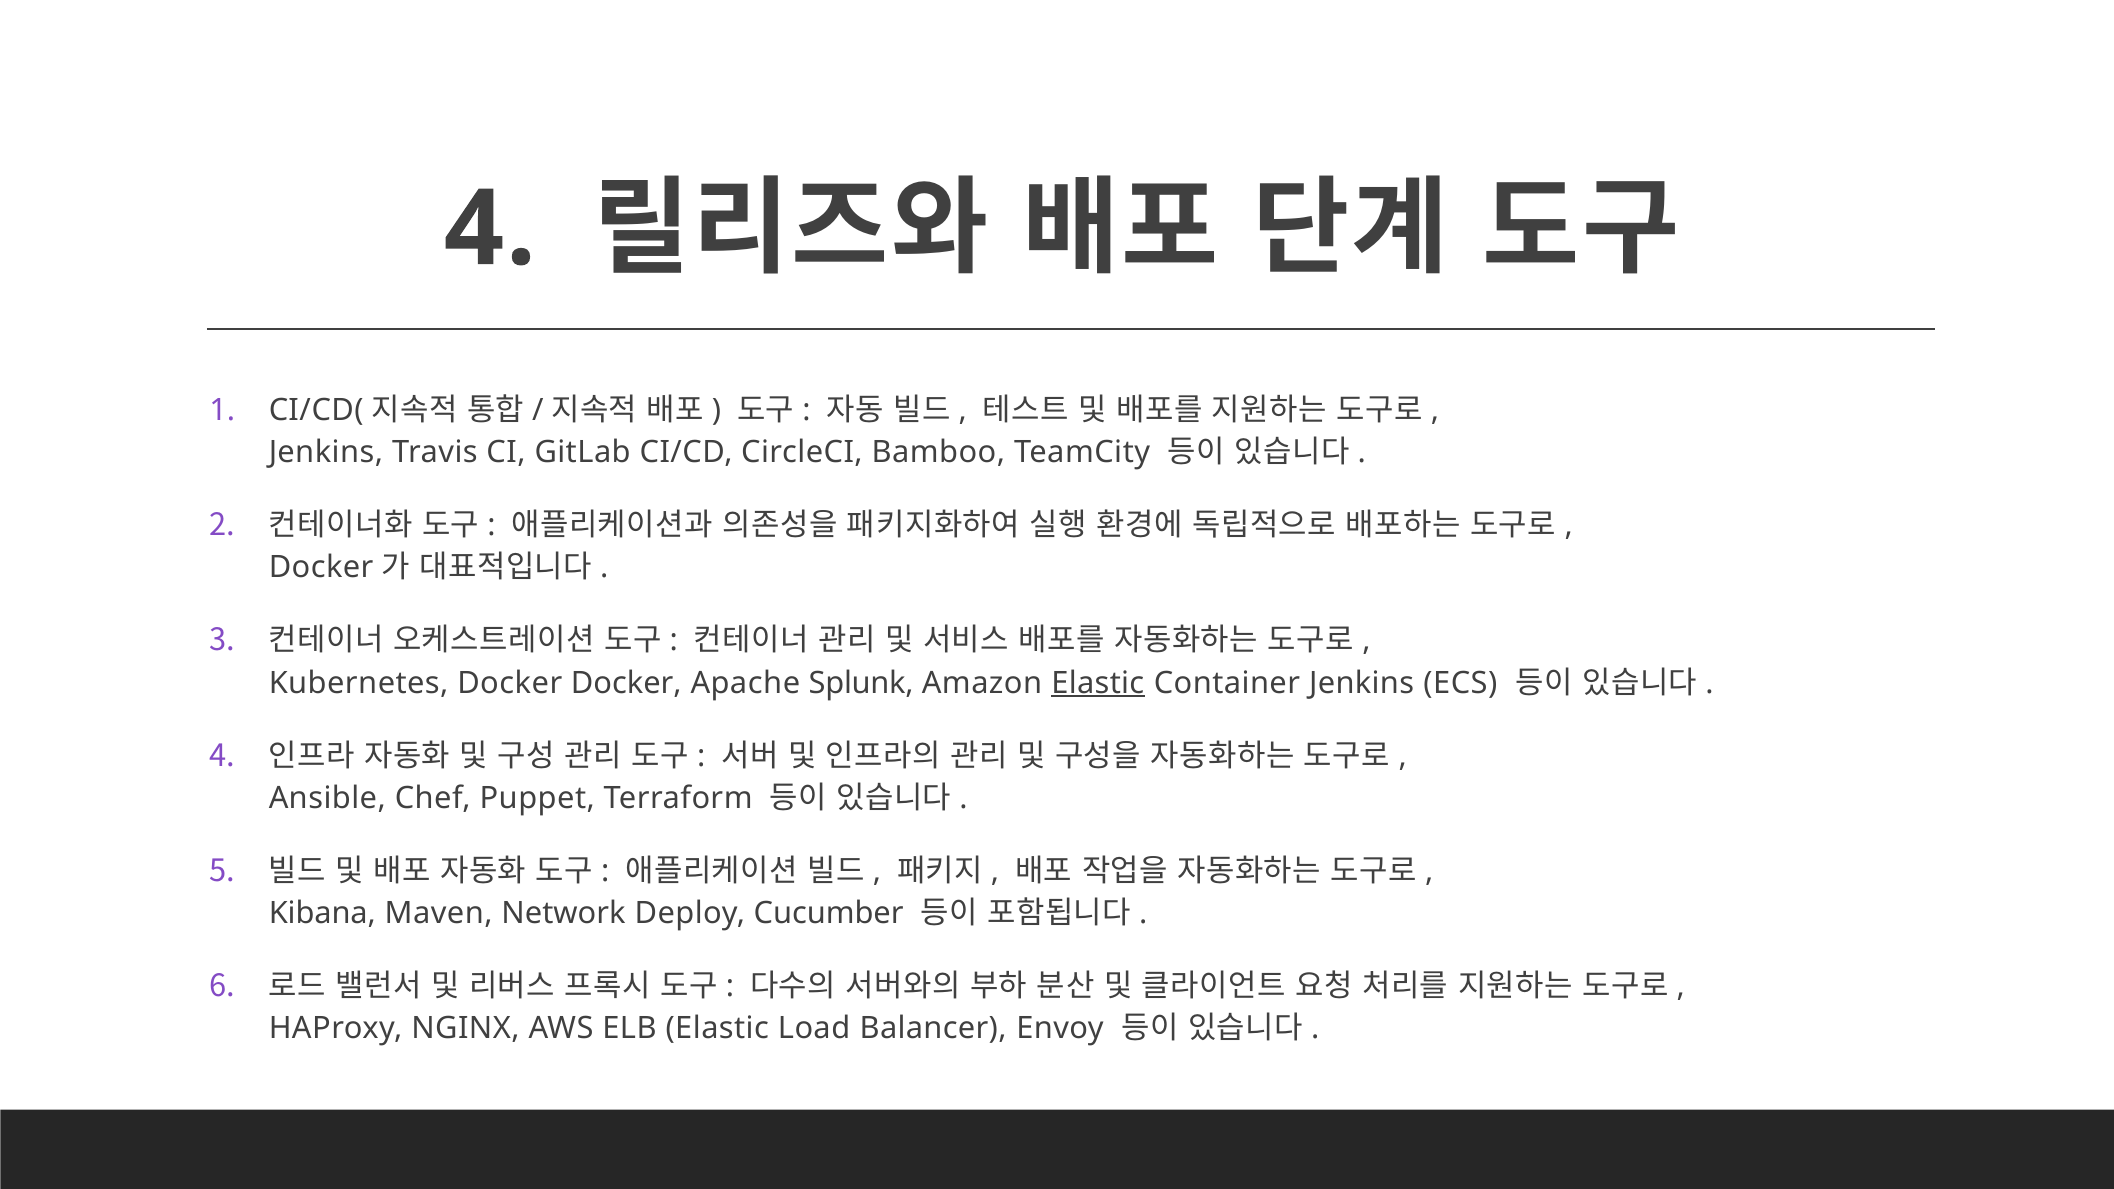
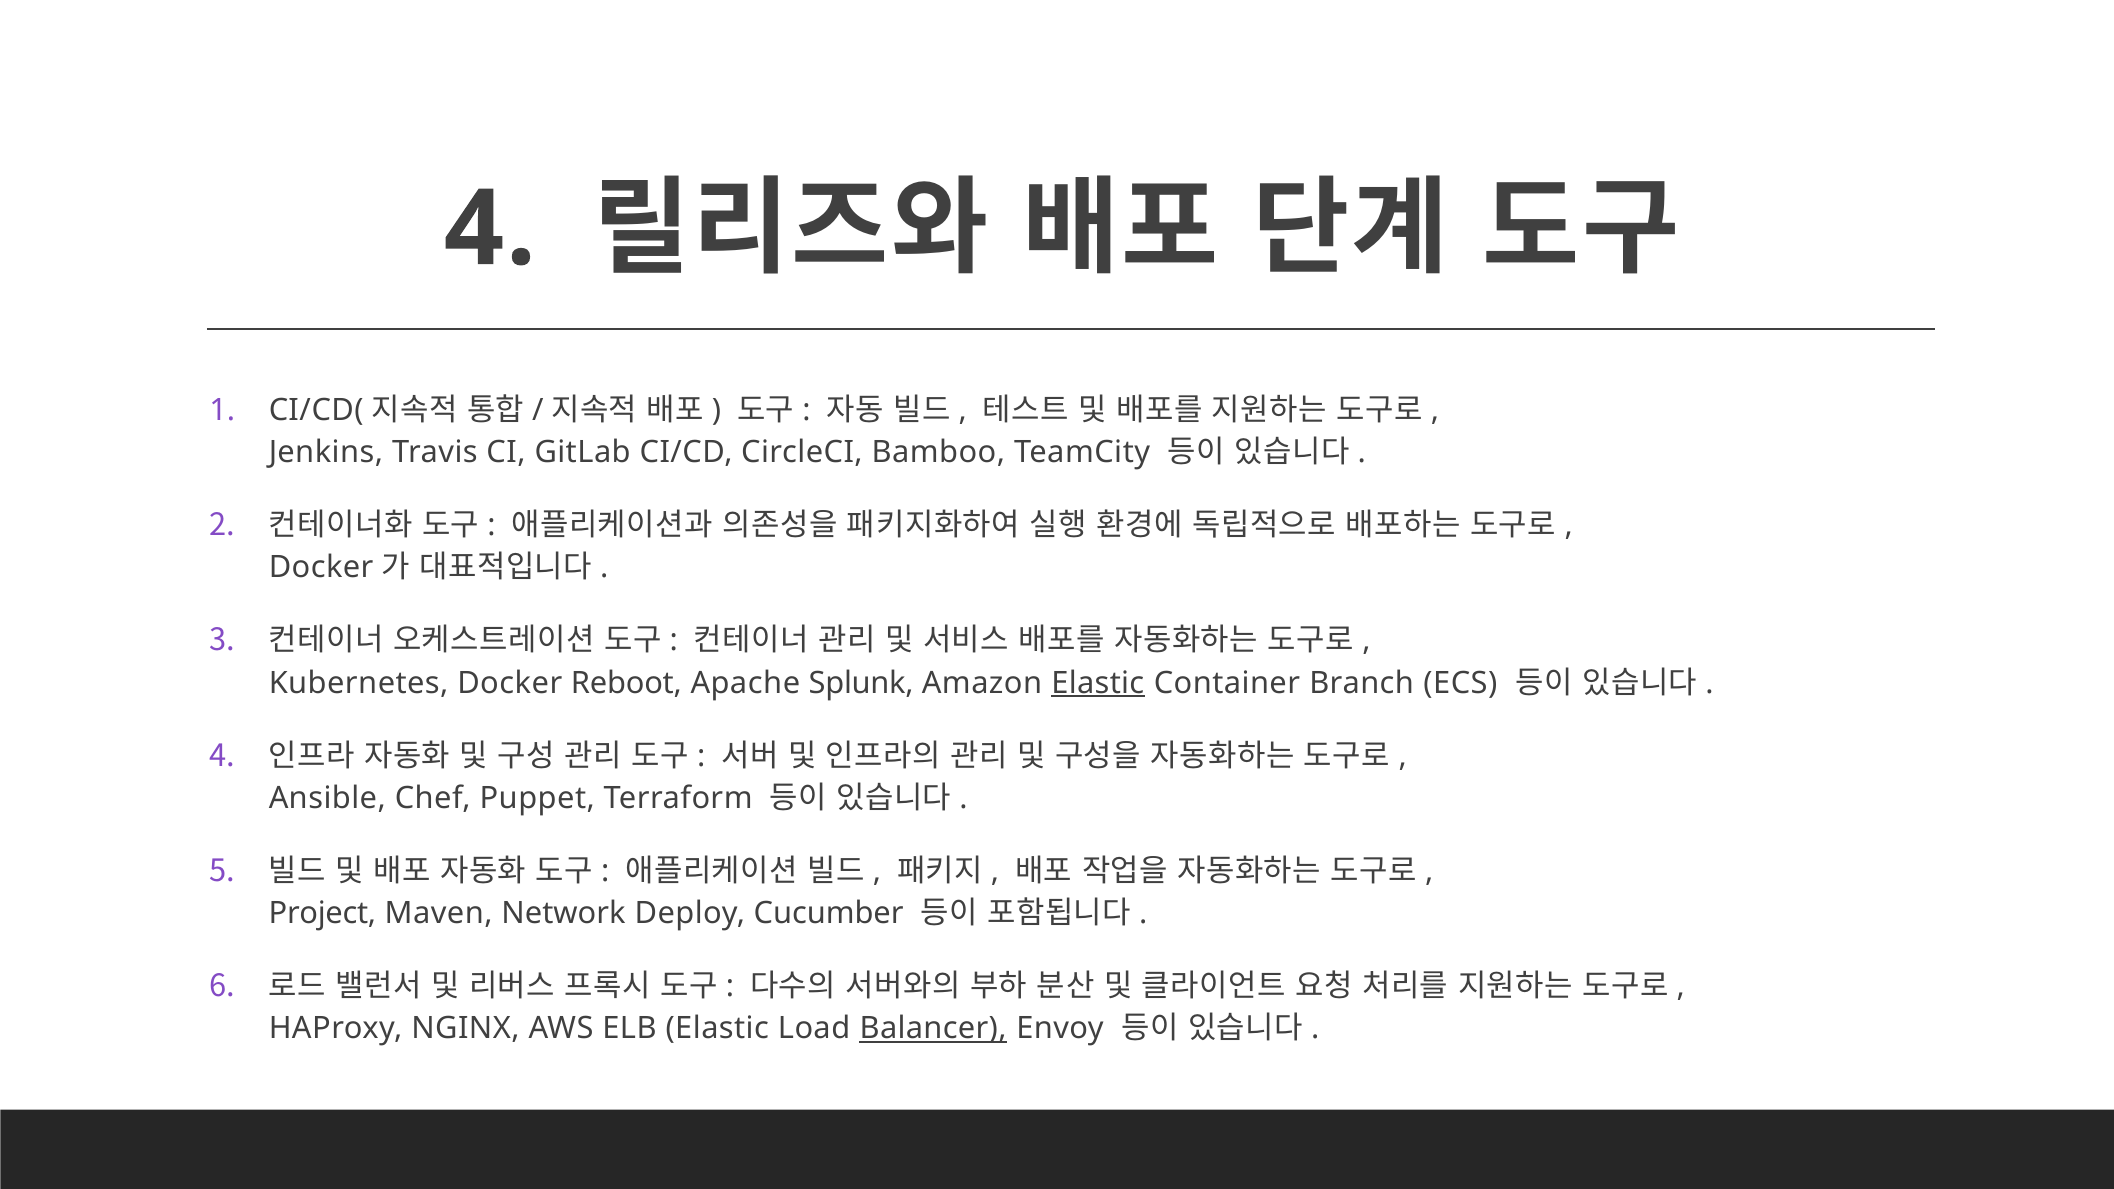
Docker Docker: Docker -> Reboot
Container Jenkins: Jenkins -> Branch
Kibana: Kibana -> Project
Balancer underline: none -> present
